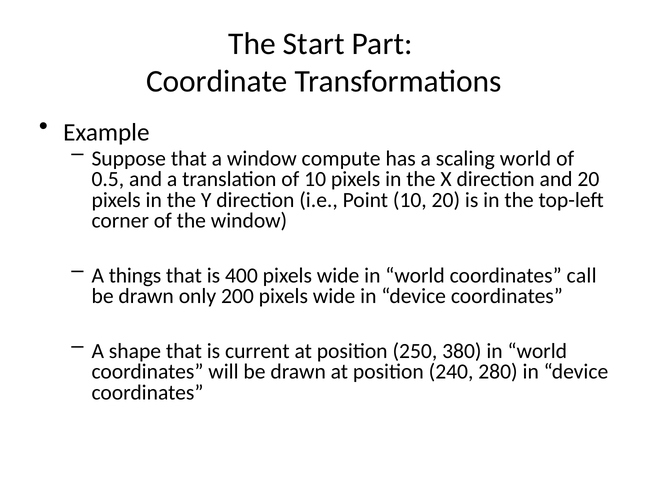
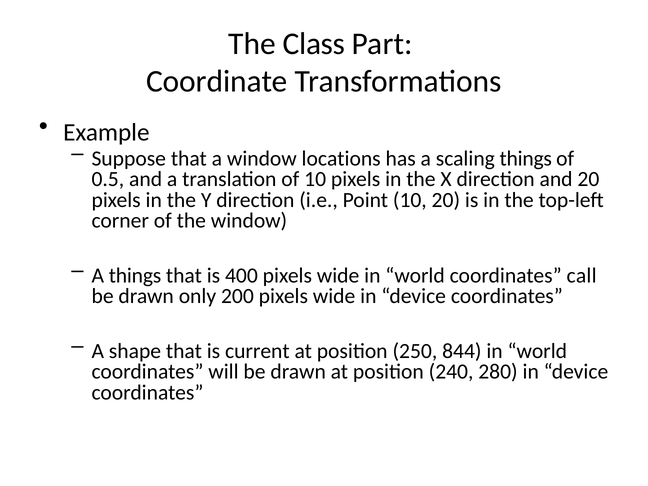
Start: Start -> Class
compute: compute -> locations
scaling world: world -> things
380: 380 -> 844
